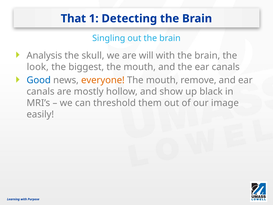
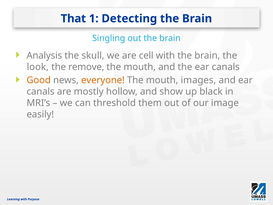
will: will -> cell
biggest: biggest -> remove
Good colour: blue -> orange
remove: remove -> images
